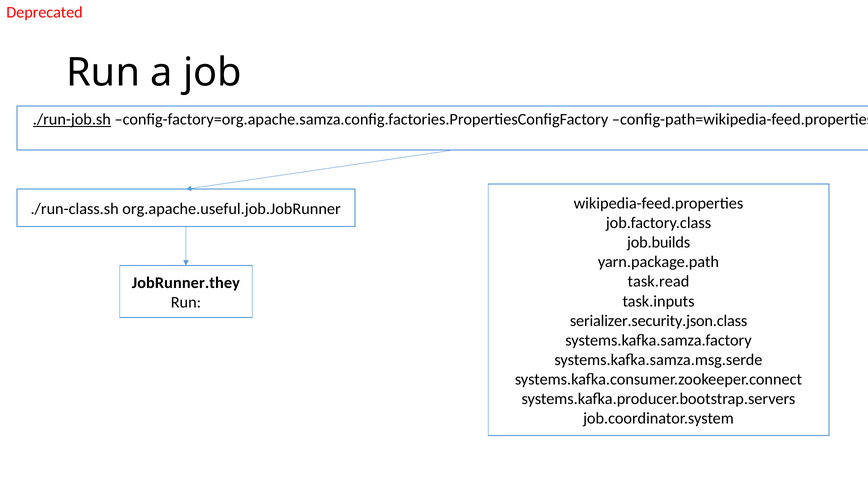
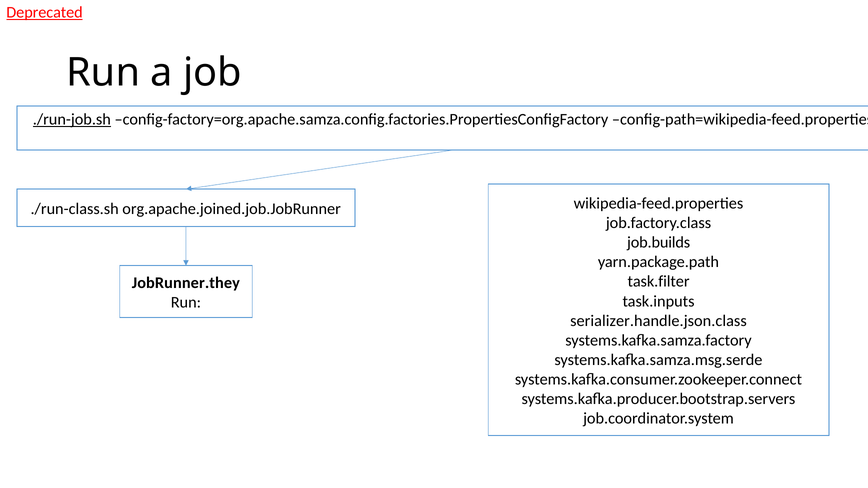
Deprecated underline: none -> present
org.apache.useful.job.JobRunner: org.apache.useful.job.JobRunner -> org.apache.joined.job.JobRunner
task.read: task.read -> task.filter
serializer.security.json.class: serializer.security.json.class -> serializer.handle.json.class
